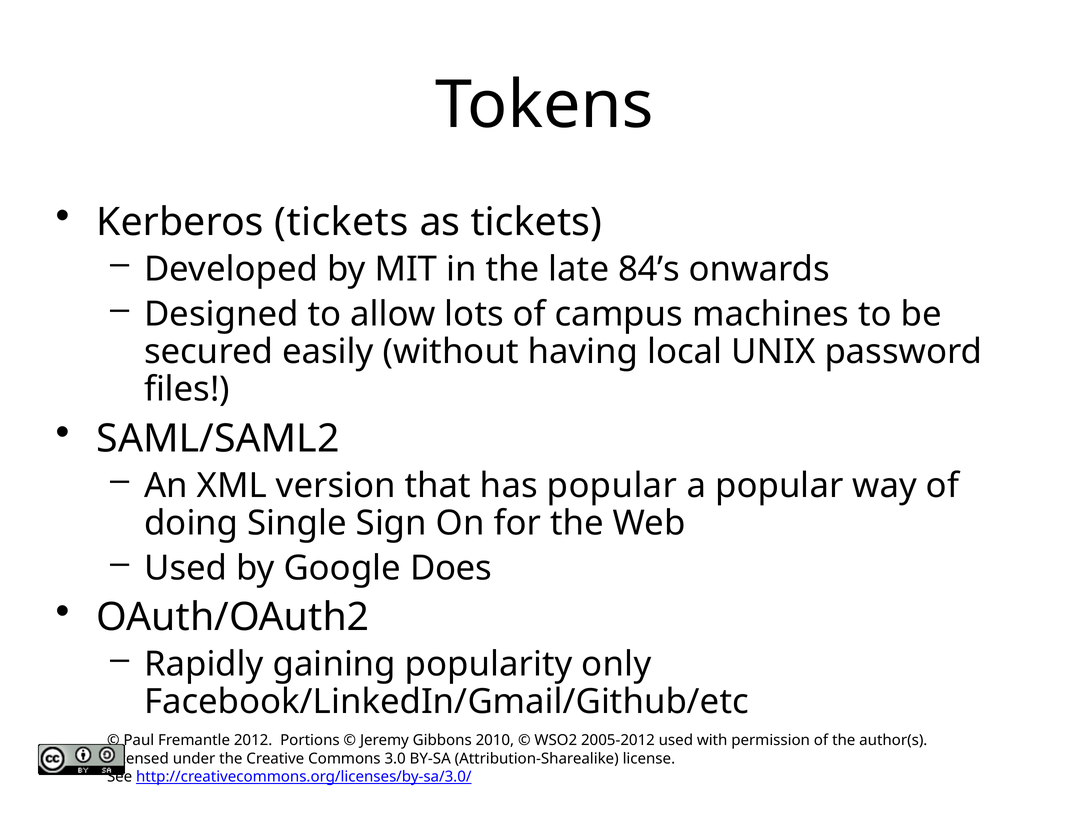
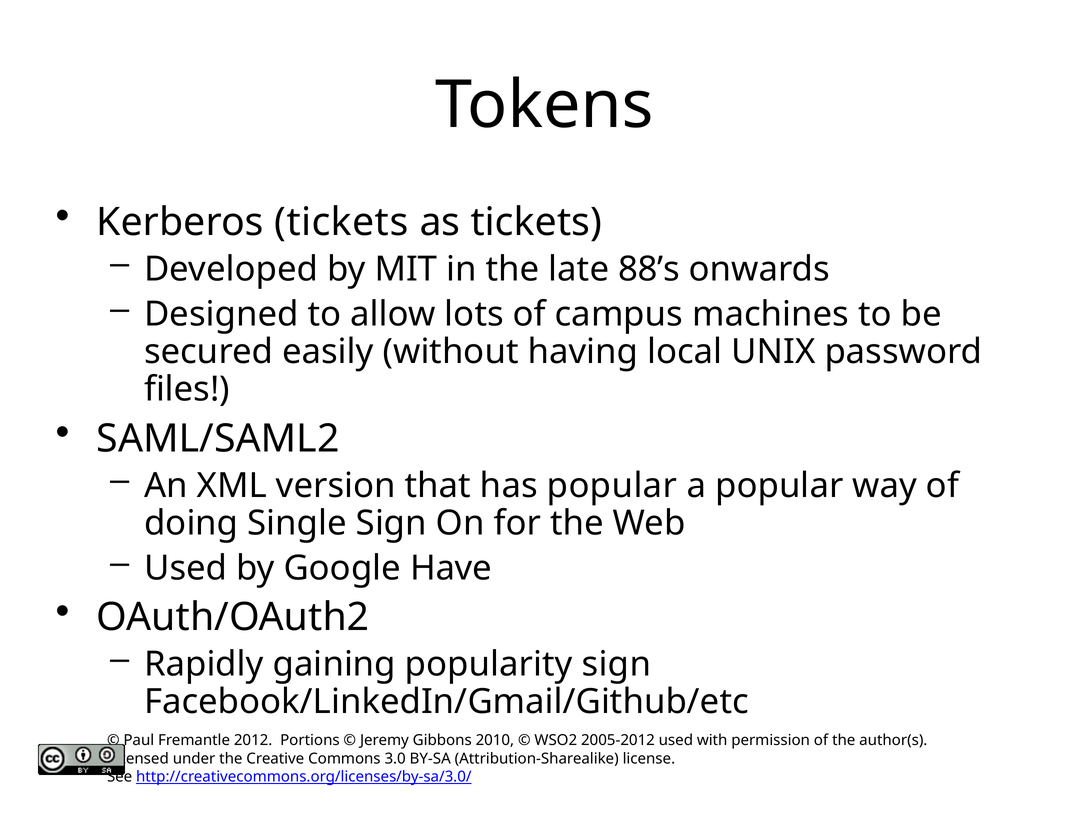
84’s: 84’s -> 88’s
Does: Does -> Have
popularity only: only -> sign
